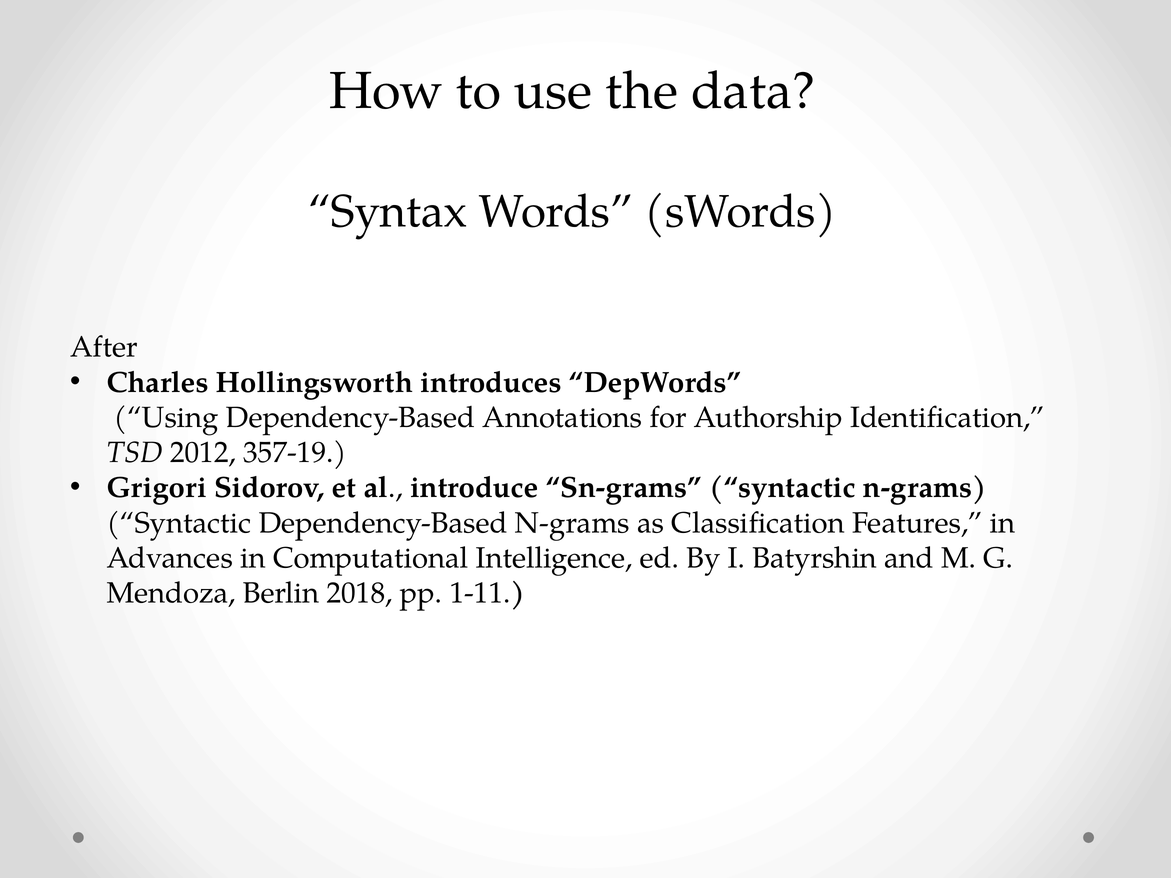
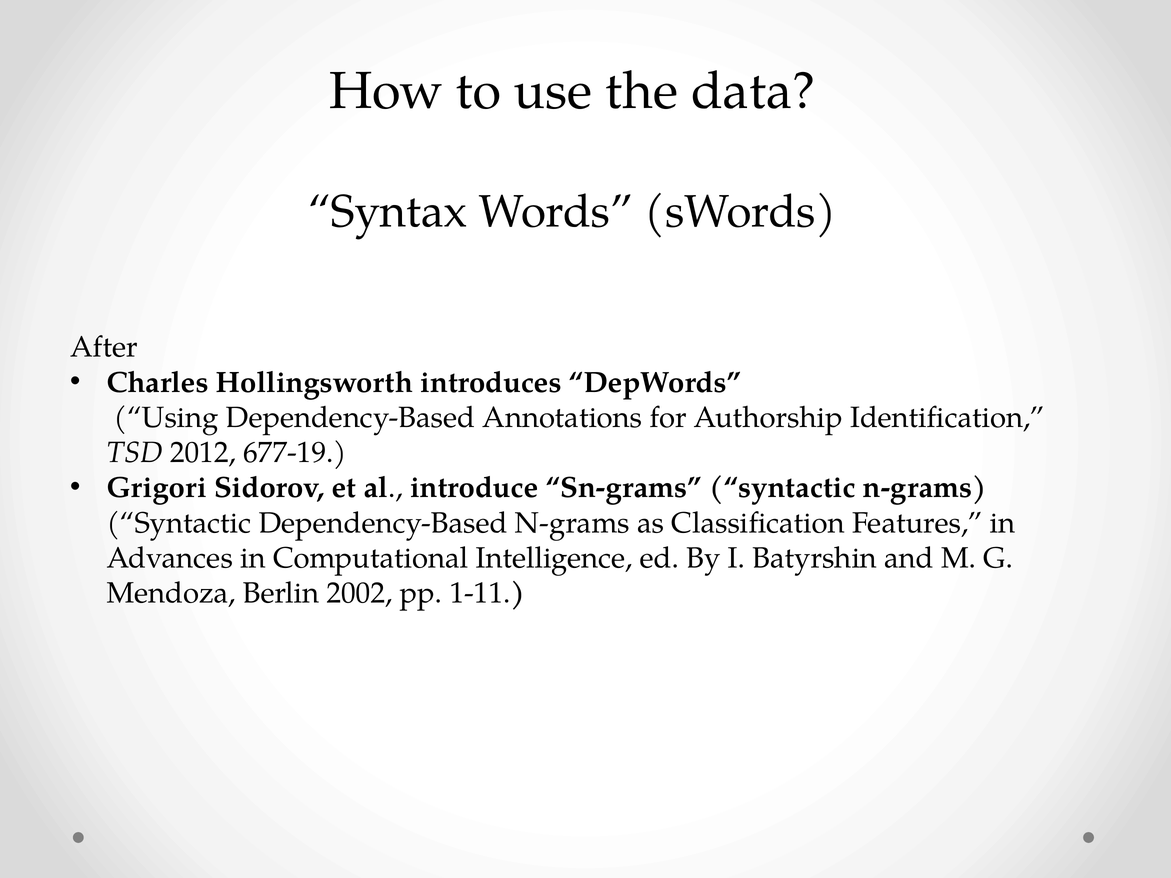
357-19: 357-19 -> 677-19
2018: 2018 -> 2002
